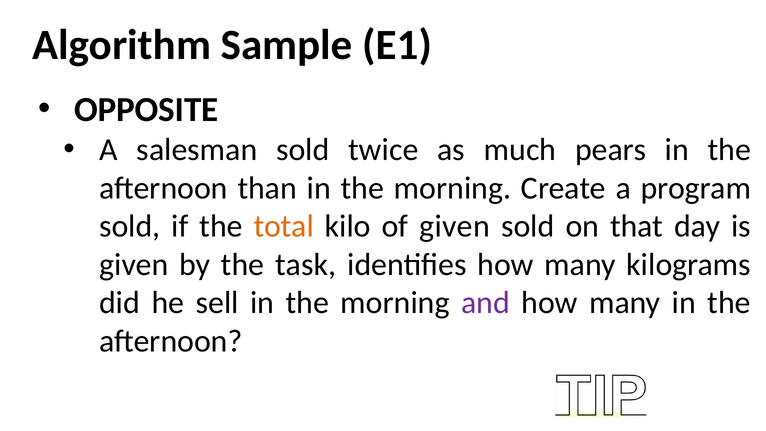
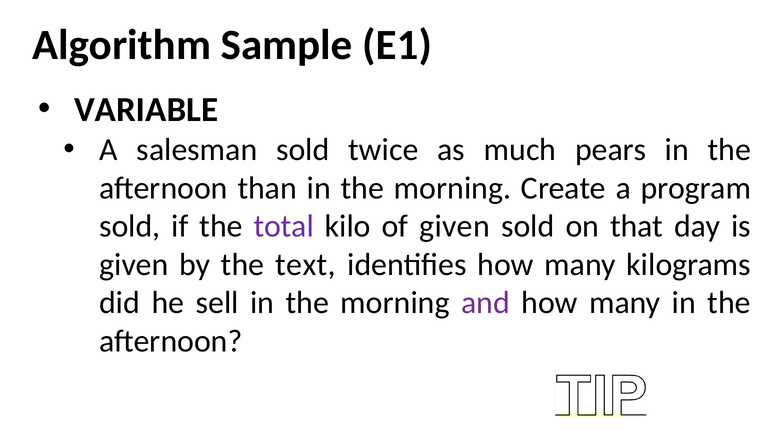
OPPOSITE: OPPOSITE -> VARIABLE
total colour: orange -> purple
task: task -> text
